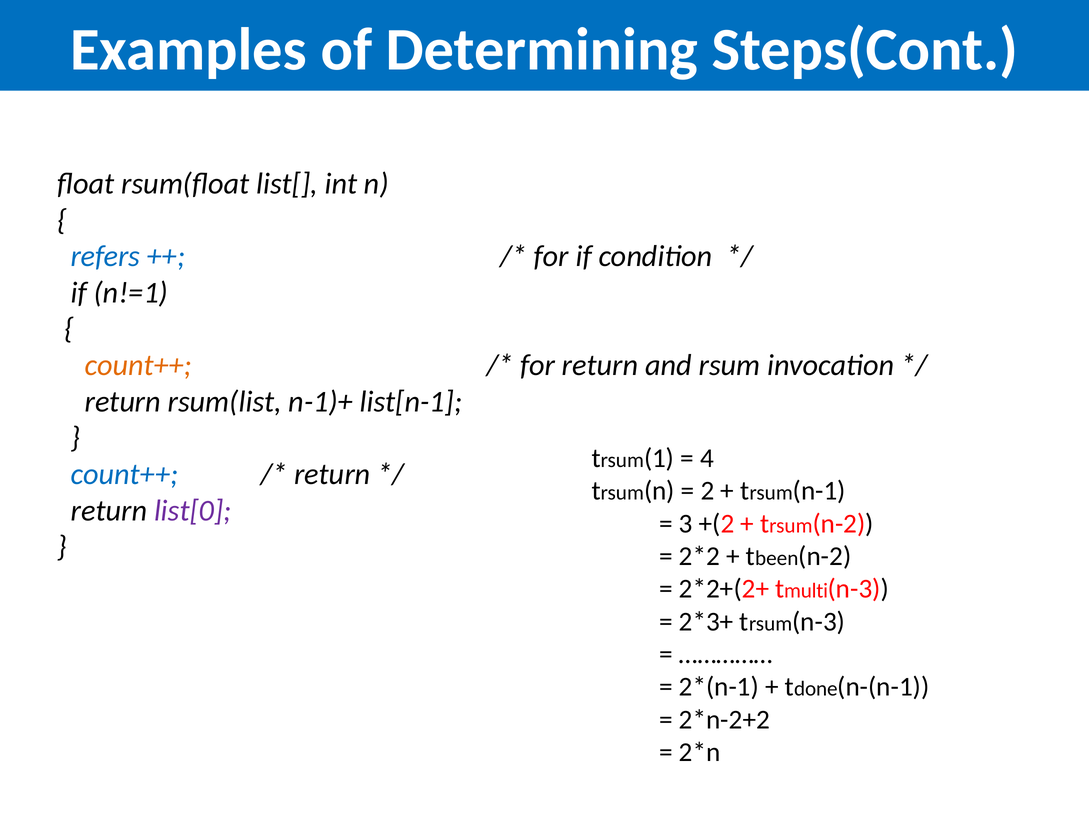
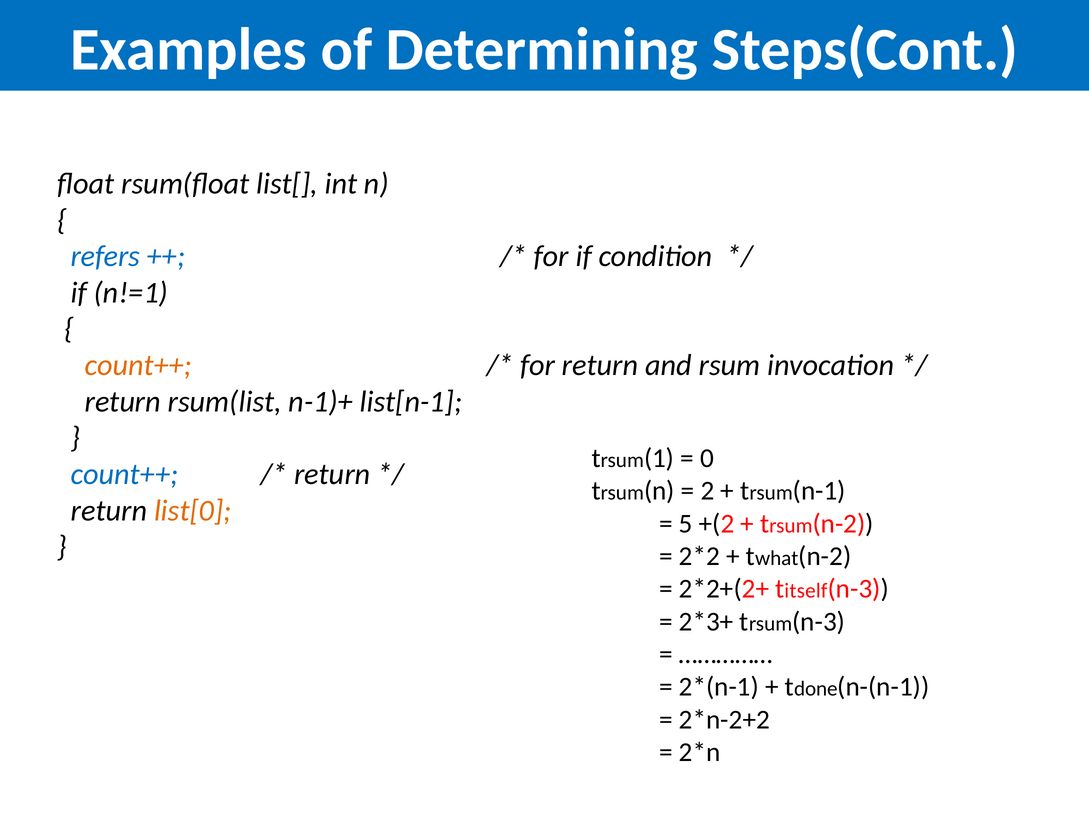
4: 4 -> 0
list[0 colour: purple -> orange
3: 3 -> 5
been: been -> what
multi: multi -> itself
